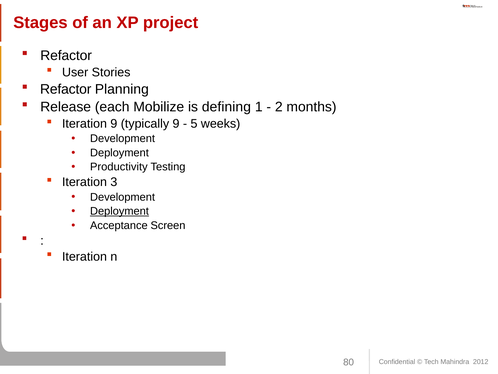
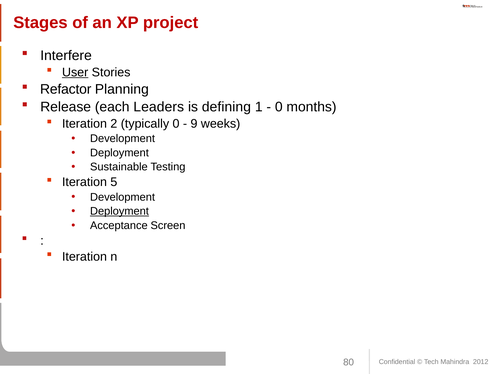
Refactor at (66, 56): Refactor -> Interfere
User underline: none -> present
Mobilize: Mobilize -> Leaders
2 at (279, 107): 2 -> 0
Iteration 9: 9 -> 2
typically 9: 9 -> 0
5: 5 -> 9
Productivity: Productivity -> Sustainable
3: 3 -> 5
